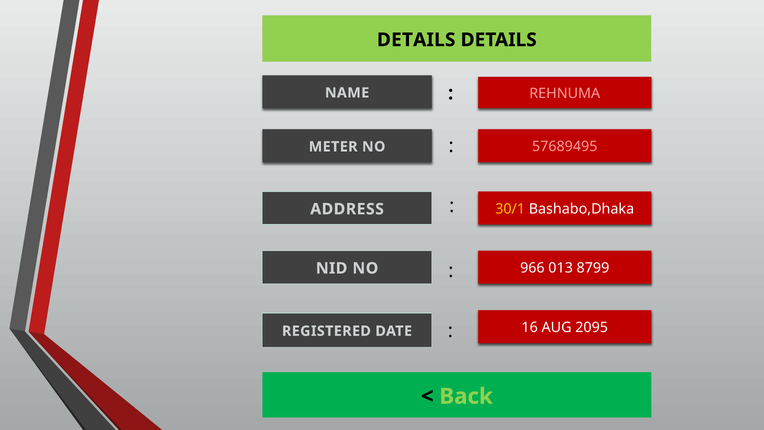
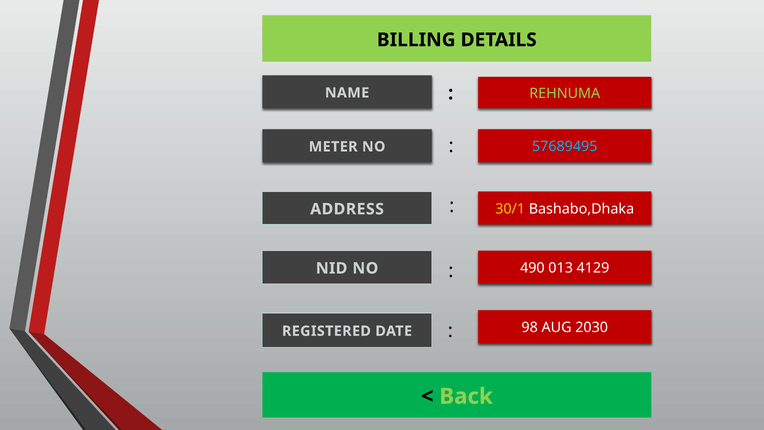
DETAILS at (416, 40): DETAILS -> BILLING
REHNUMA colour: pink -> light green
57689495 colour: pink -> light blue
966: 966 -> 490
8799: 8799 -> 4129
16: 16 -> 98
2095: 2095 -> 2030
